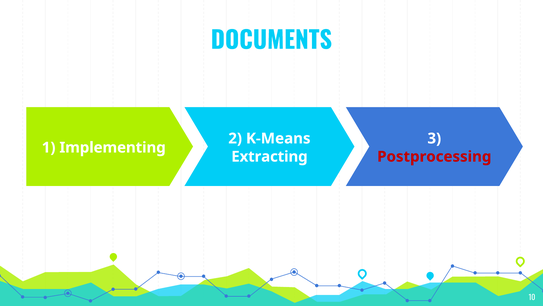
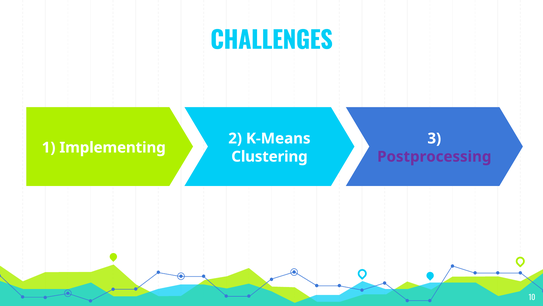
DOCUMENTS: DOCUMENTS -> CHALLENGES
Extracting: Extracting -> Clustering
Postprocessing colour: red -> purple
